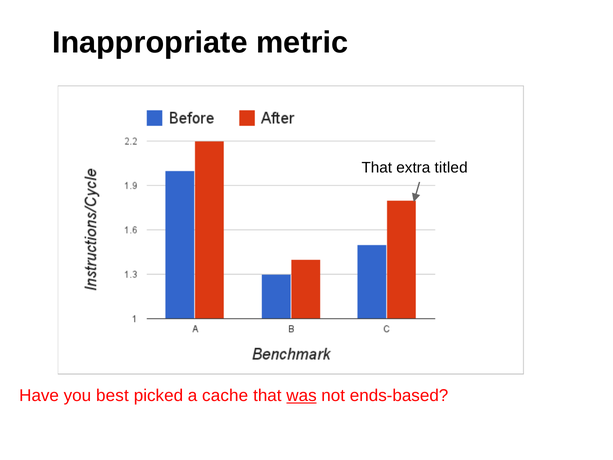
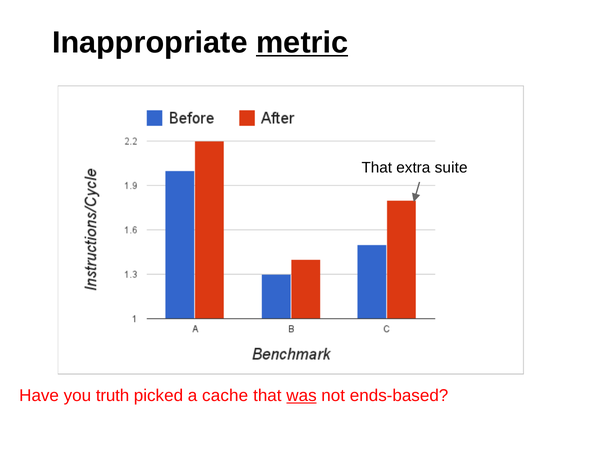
metric underline: none -> present
titled: titled -> suite
best: best -> truth
